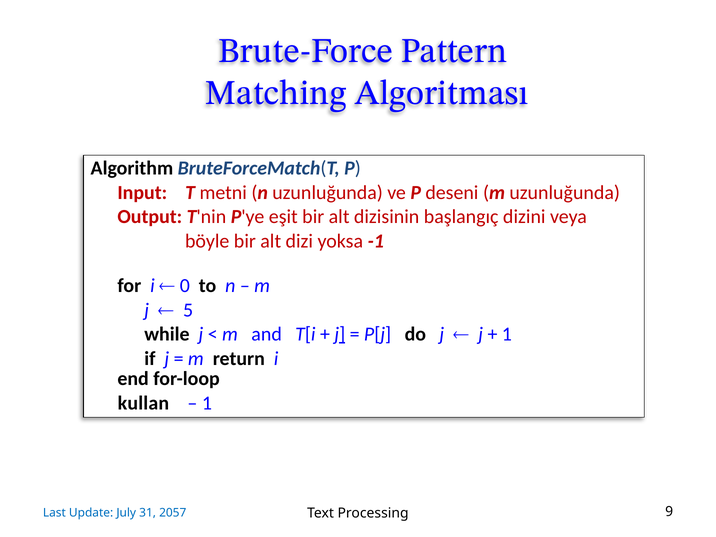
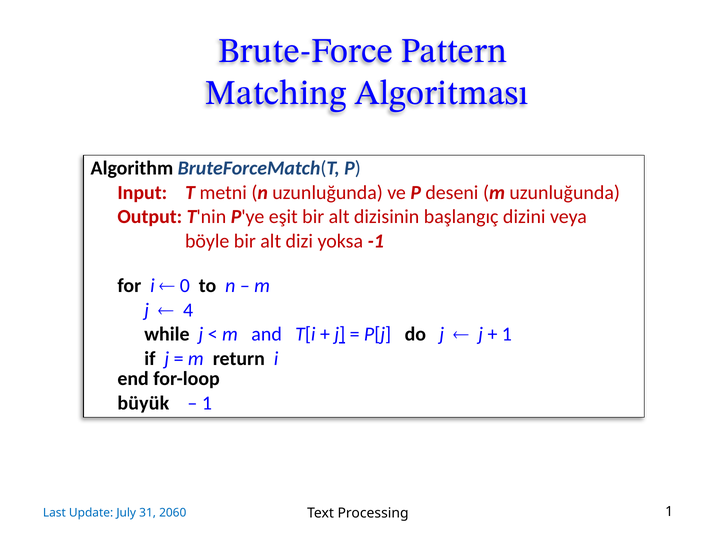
5: 5 -> 4
kullan: kullan -> büyük
Processing 9: 9 -> 1
2057: 2057 -> 2060
